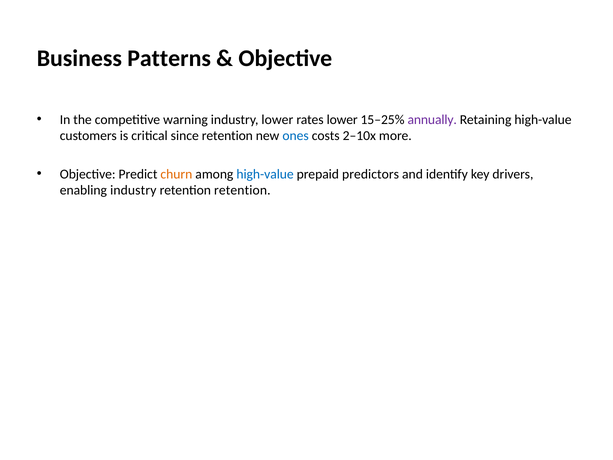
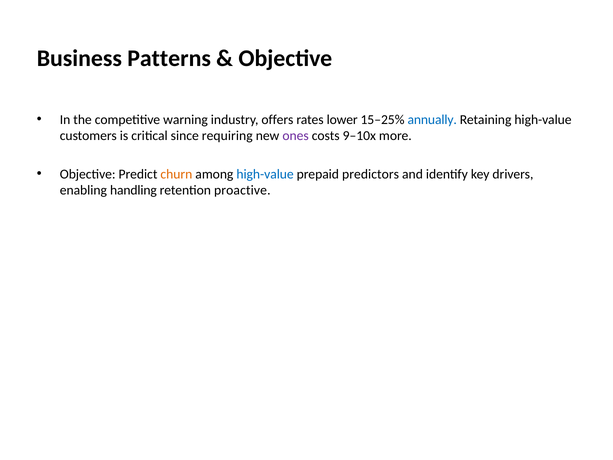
industry lower: lower -> offers
annually colour: purple -> blue
since retention: retention -> requiring
ones colour: blue -> purple
2–10x: 2–10x -> 9–10x
enabling industry: industry -> handling
retention retention: retention -> proactive
